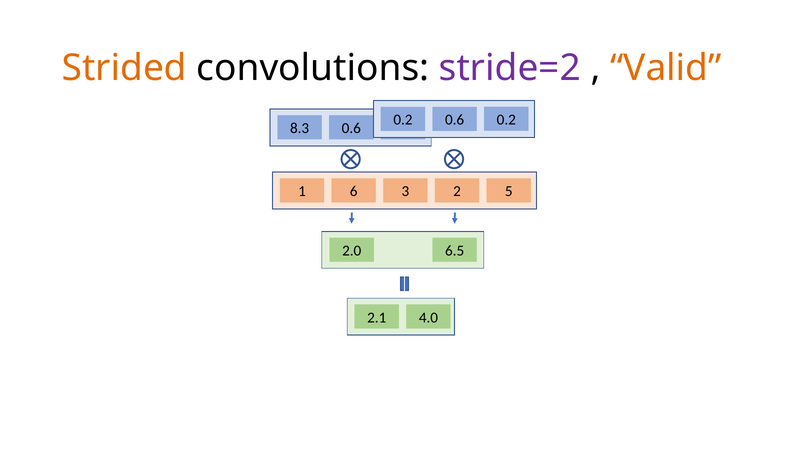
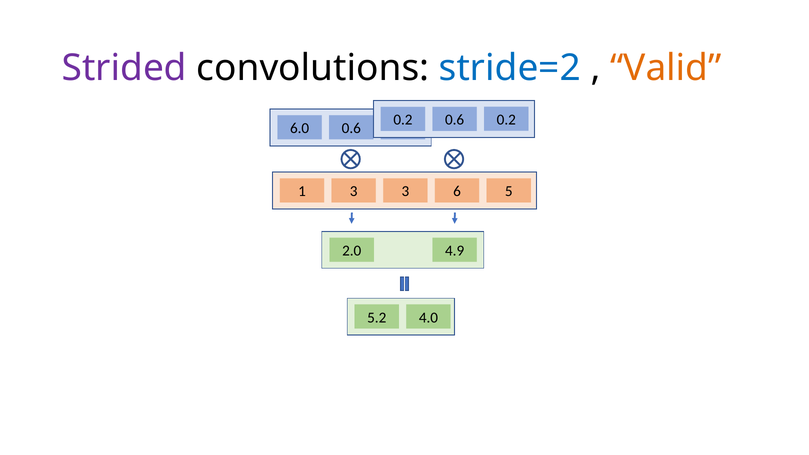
Strided colour: orange -> purple
stride=2 colour: purple -> blue
8.3: 8.3 -> 6.0
1 6: 6 -> 3
2: 2 -> 6
6.5: 6.5 -> 4.9
2.1: 2.1 -> 5.2
